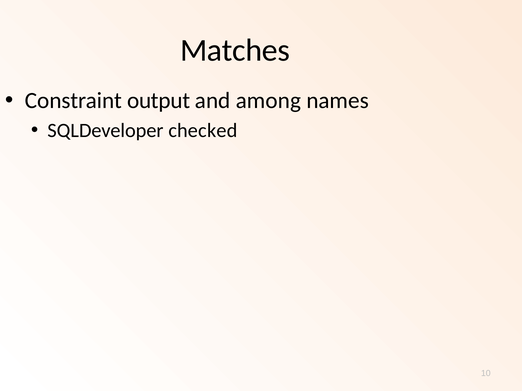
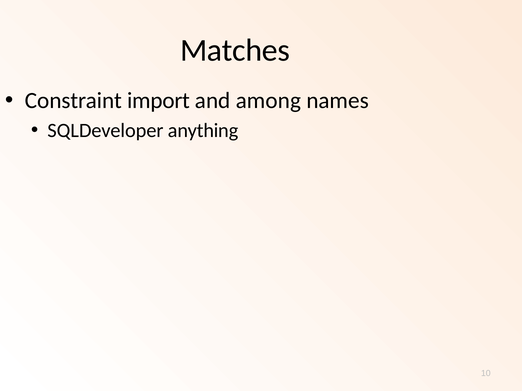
output: output -> import
checked: checked -> anything
